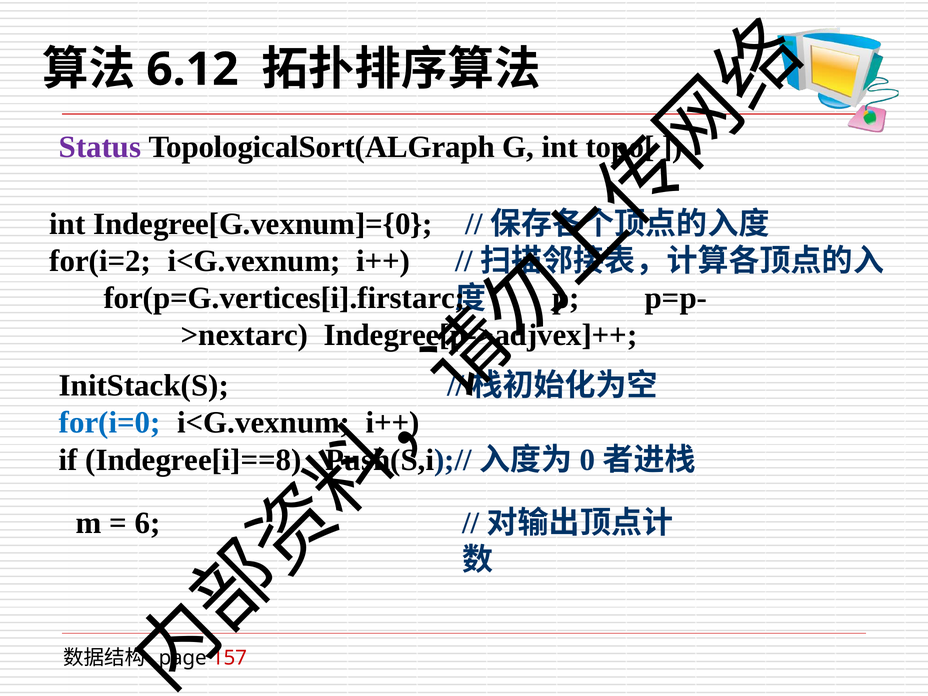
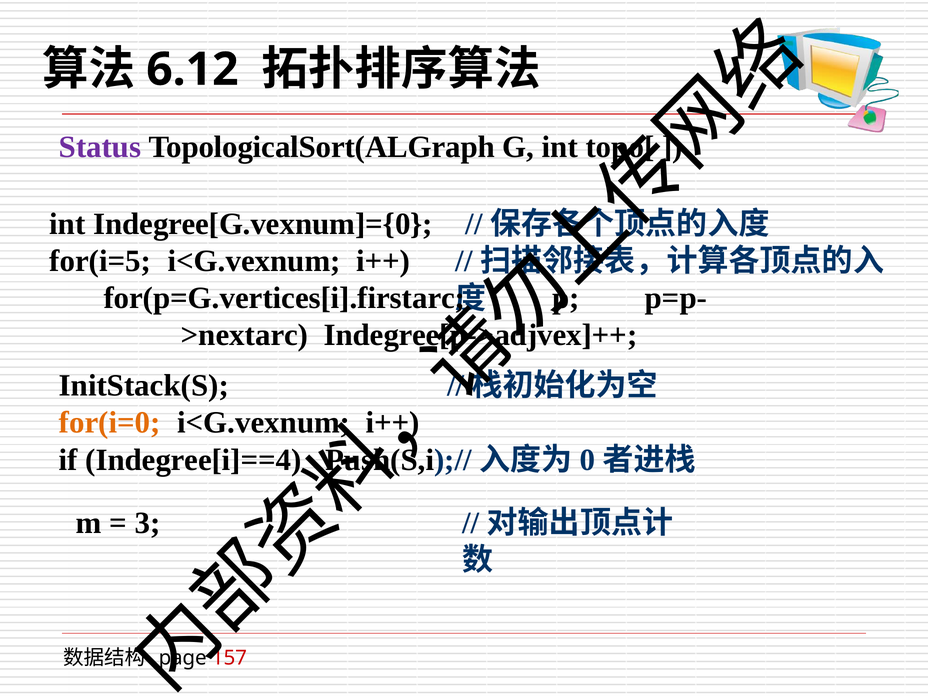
for(i=2: for(i=2 -> for(i=5
for(i=0 colour: blue -> orange
Indegree[i]==8: Indegree[i]==8 -> Indegree[i]==4
6: 6 -> 3
